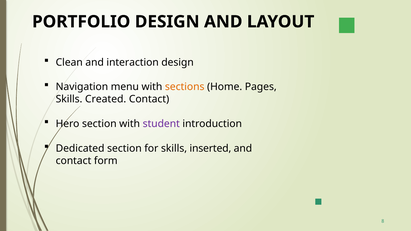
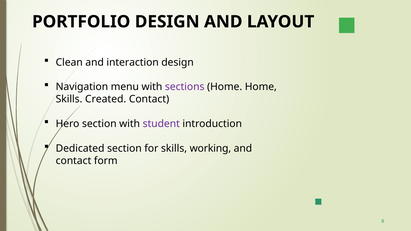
sections colour: orange -> purple
Home Pages: Pages -> Home
inserted: inserted -> working
